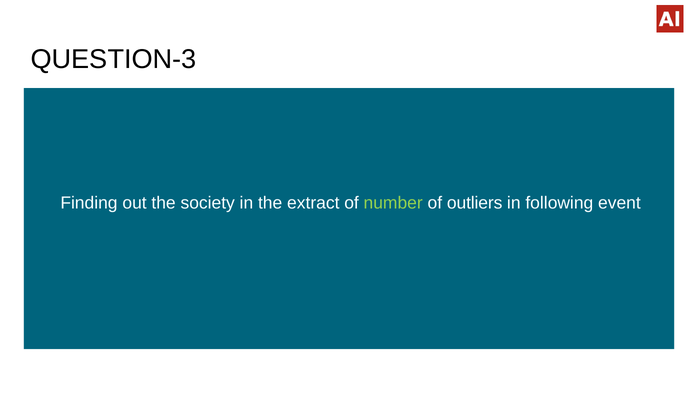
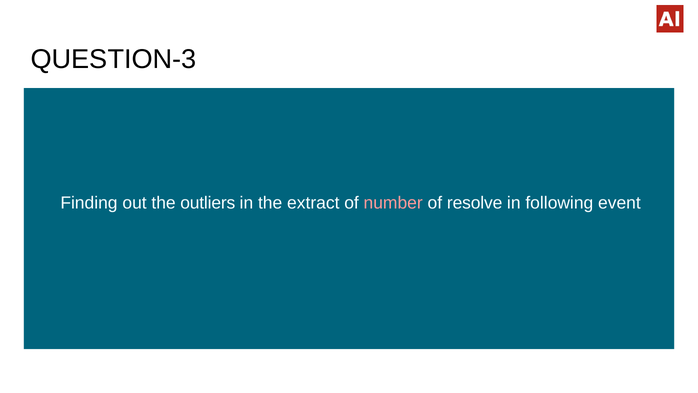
society: society -> outliers
number colour: light green -> pink
outliers: outliers -> resolve
